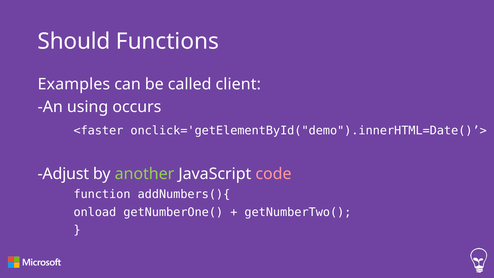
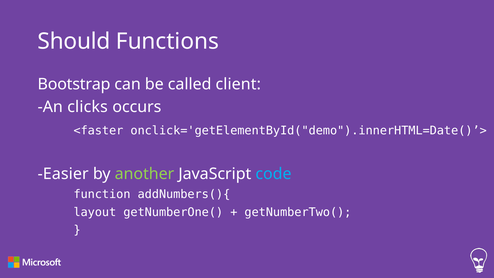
Examples: Examples -> Bootstrap
using: using -> clicks
Adjust: Adjust -> Easier
code colour: pink -> light blue
onload: onload -> layout
